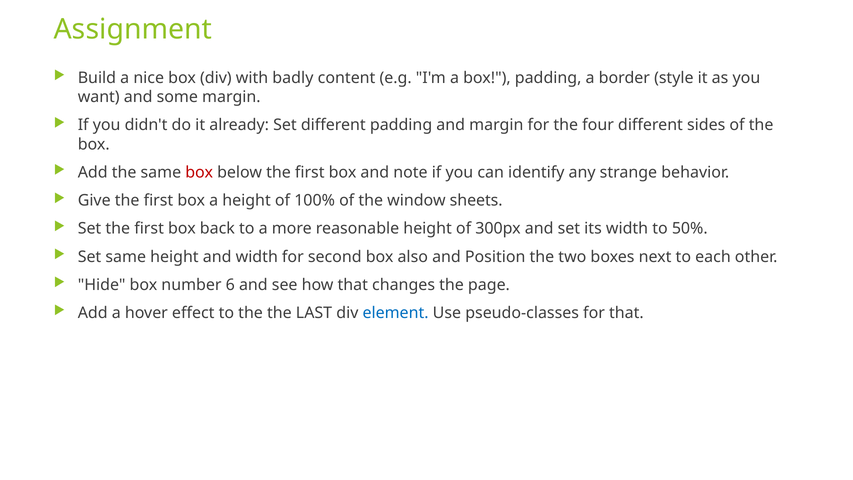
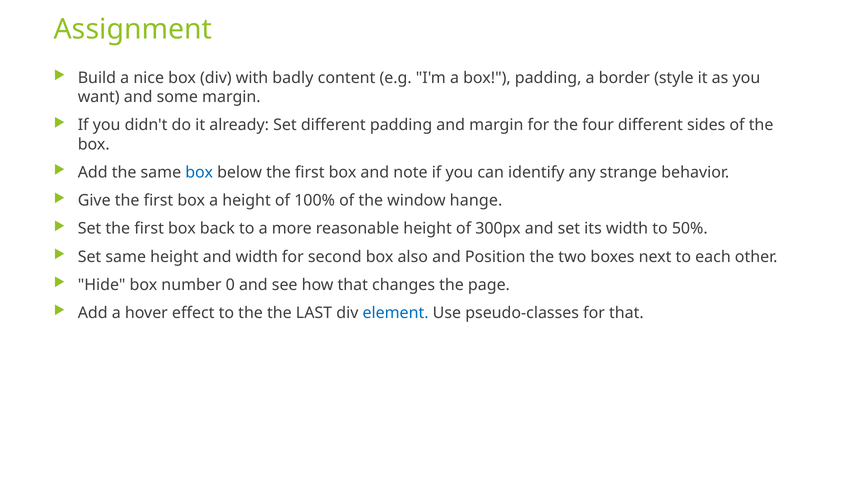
box at (199, 172) colour: red -> blue
sheets: sheets -> hange
6: 6 -> 0
